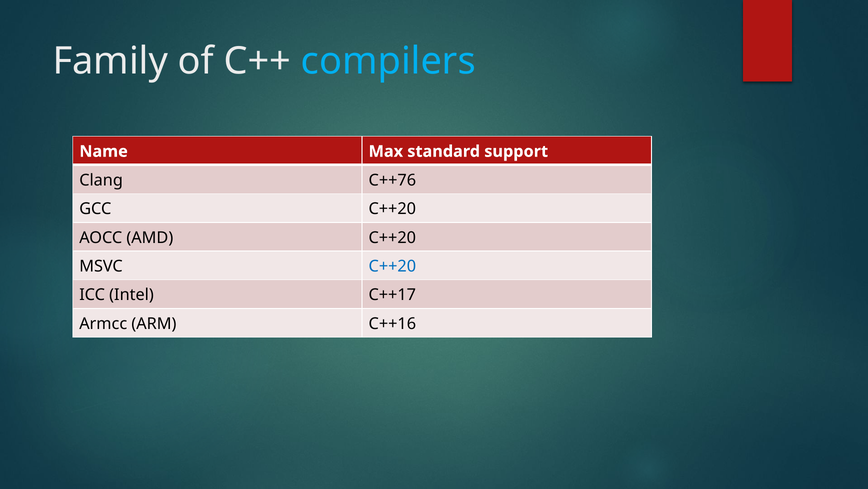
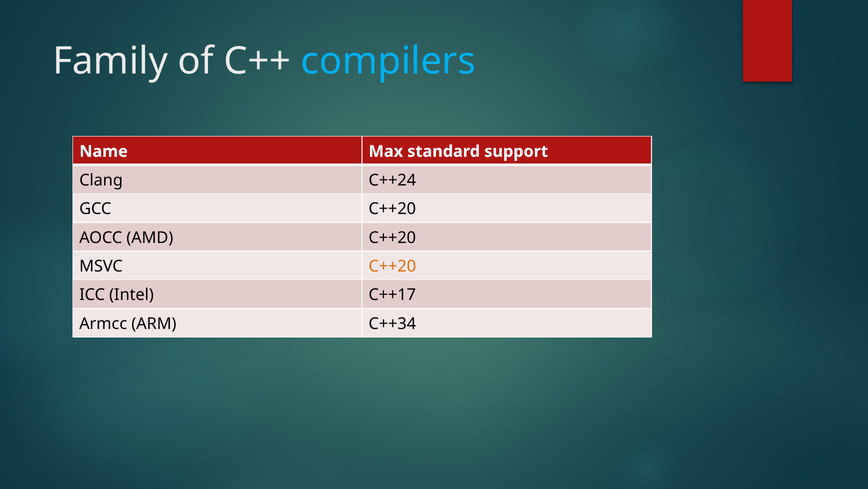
C++76: C++76 -> C++24
C++20 at (392, 266) colour: blue -> orange
C++16: C++16 -> C++34
